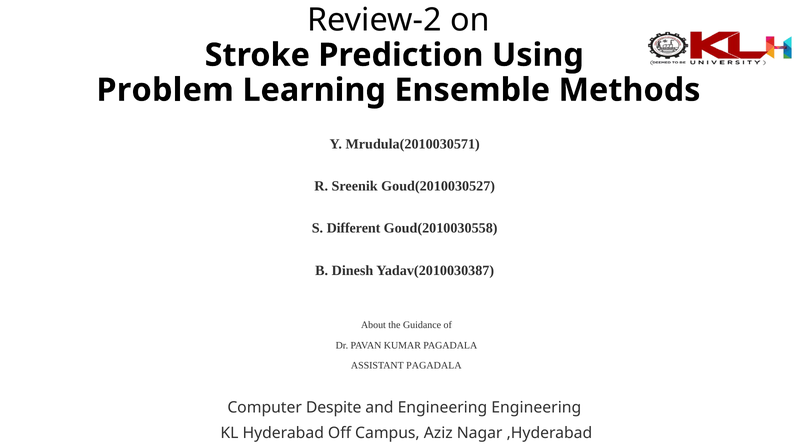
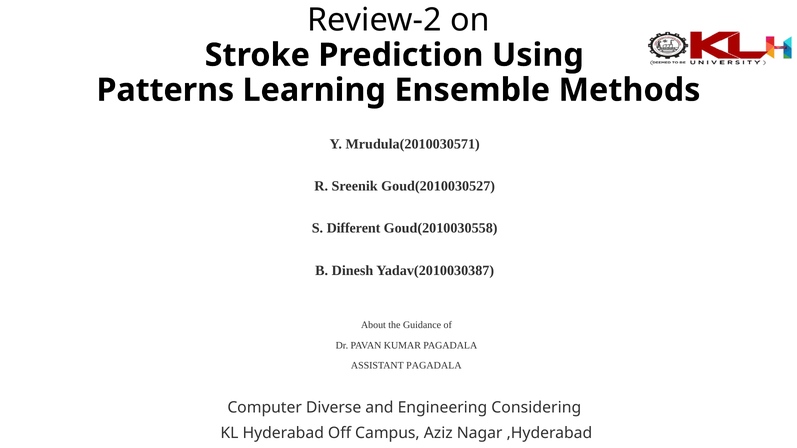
Problem: Problem -> Patterns
Despite: Despite -> Diverse
Engineering Engineering: Engineering -> Considering
